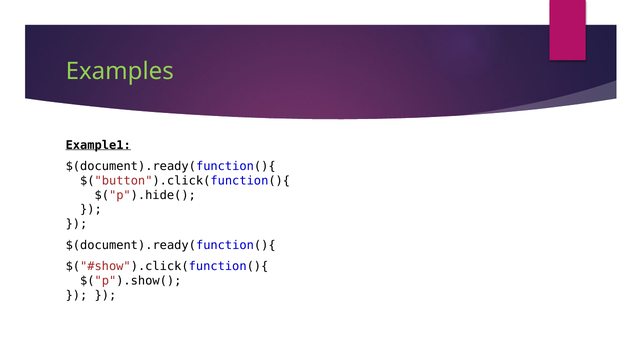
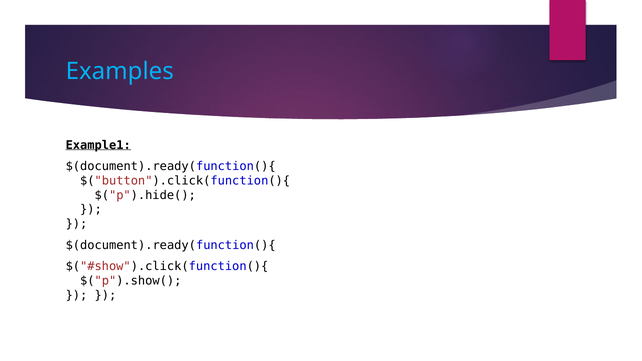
Examples colour: light green -> light blue
